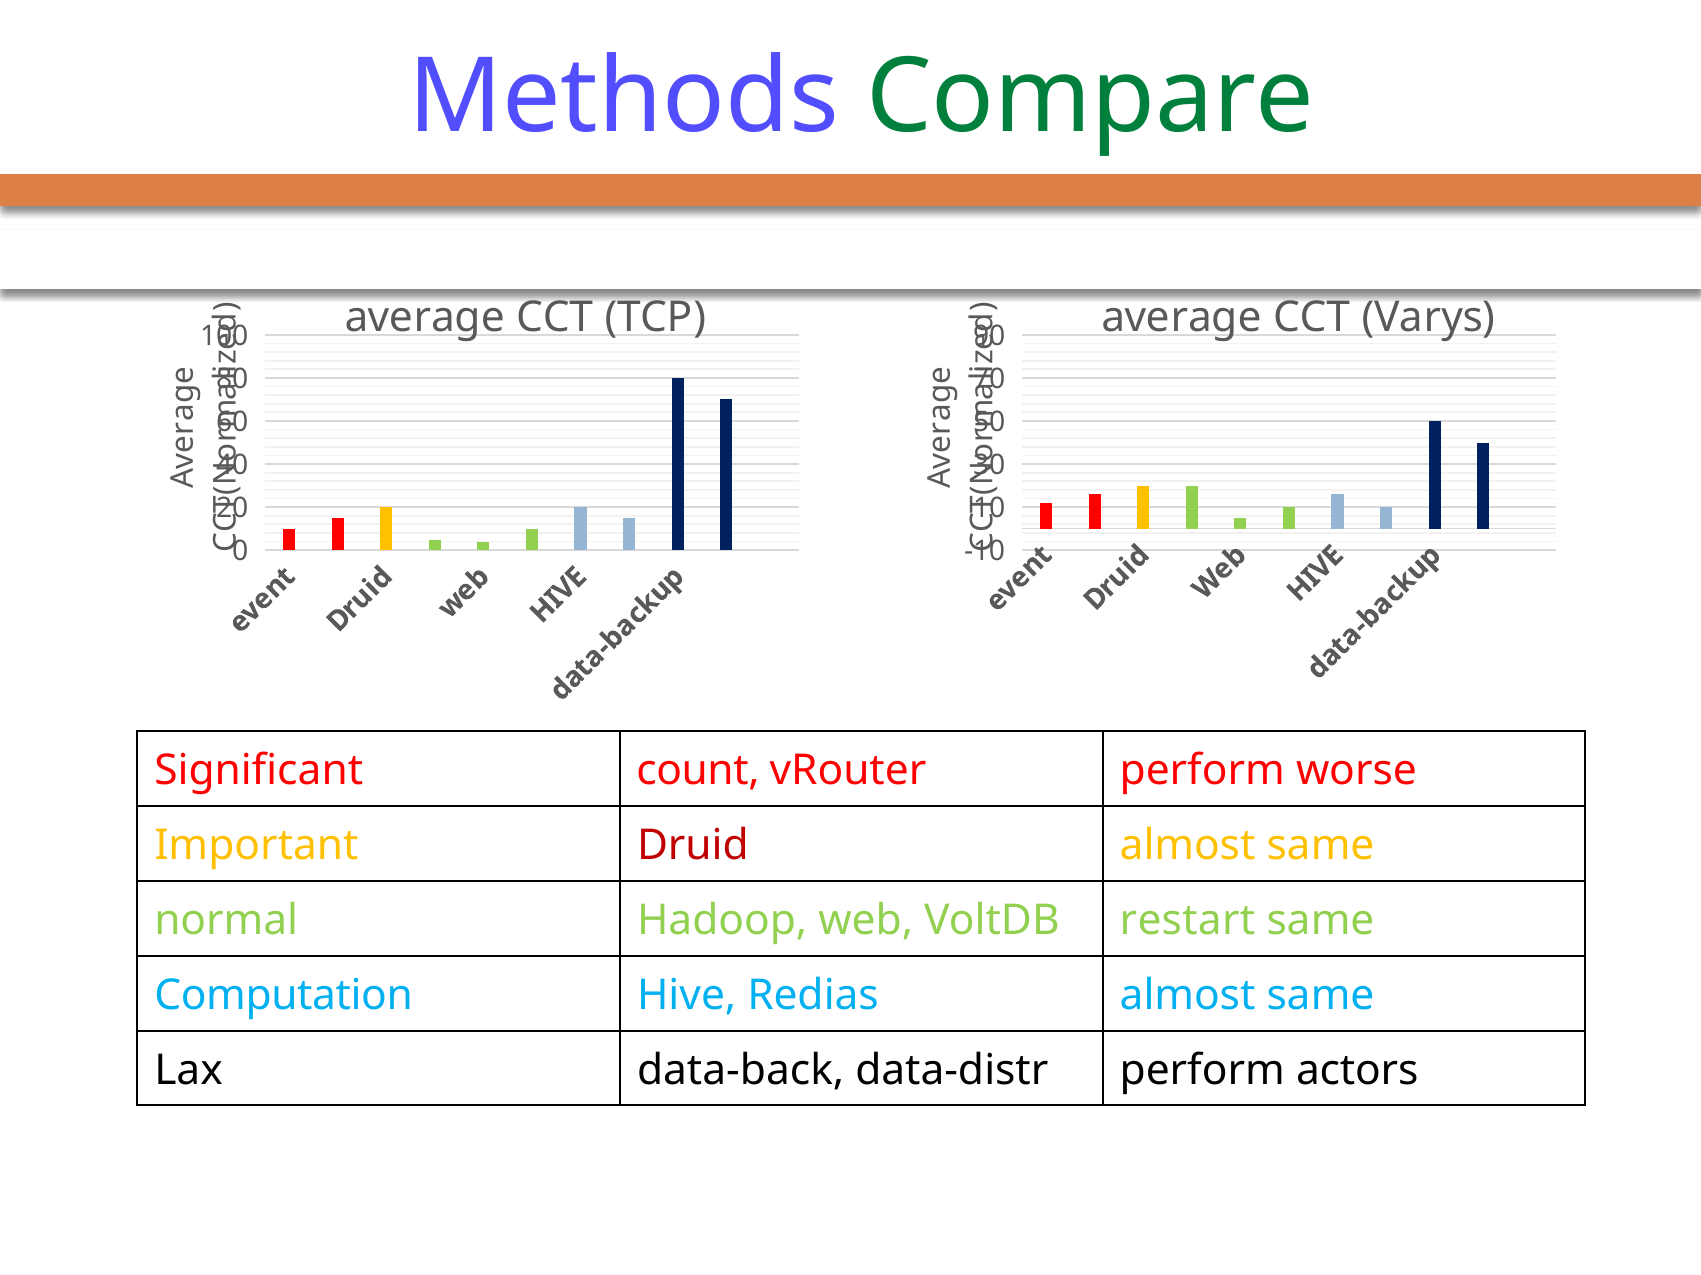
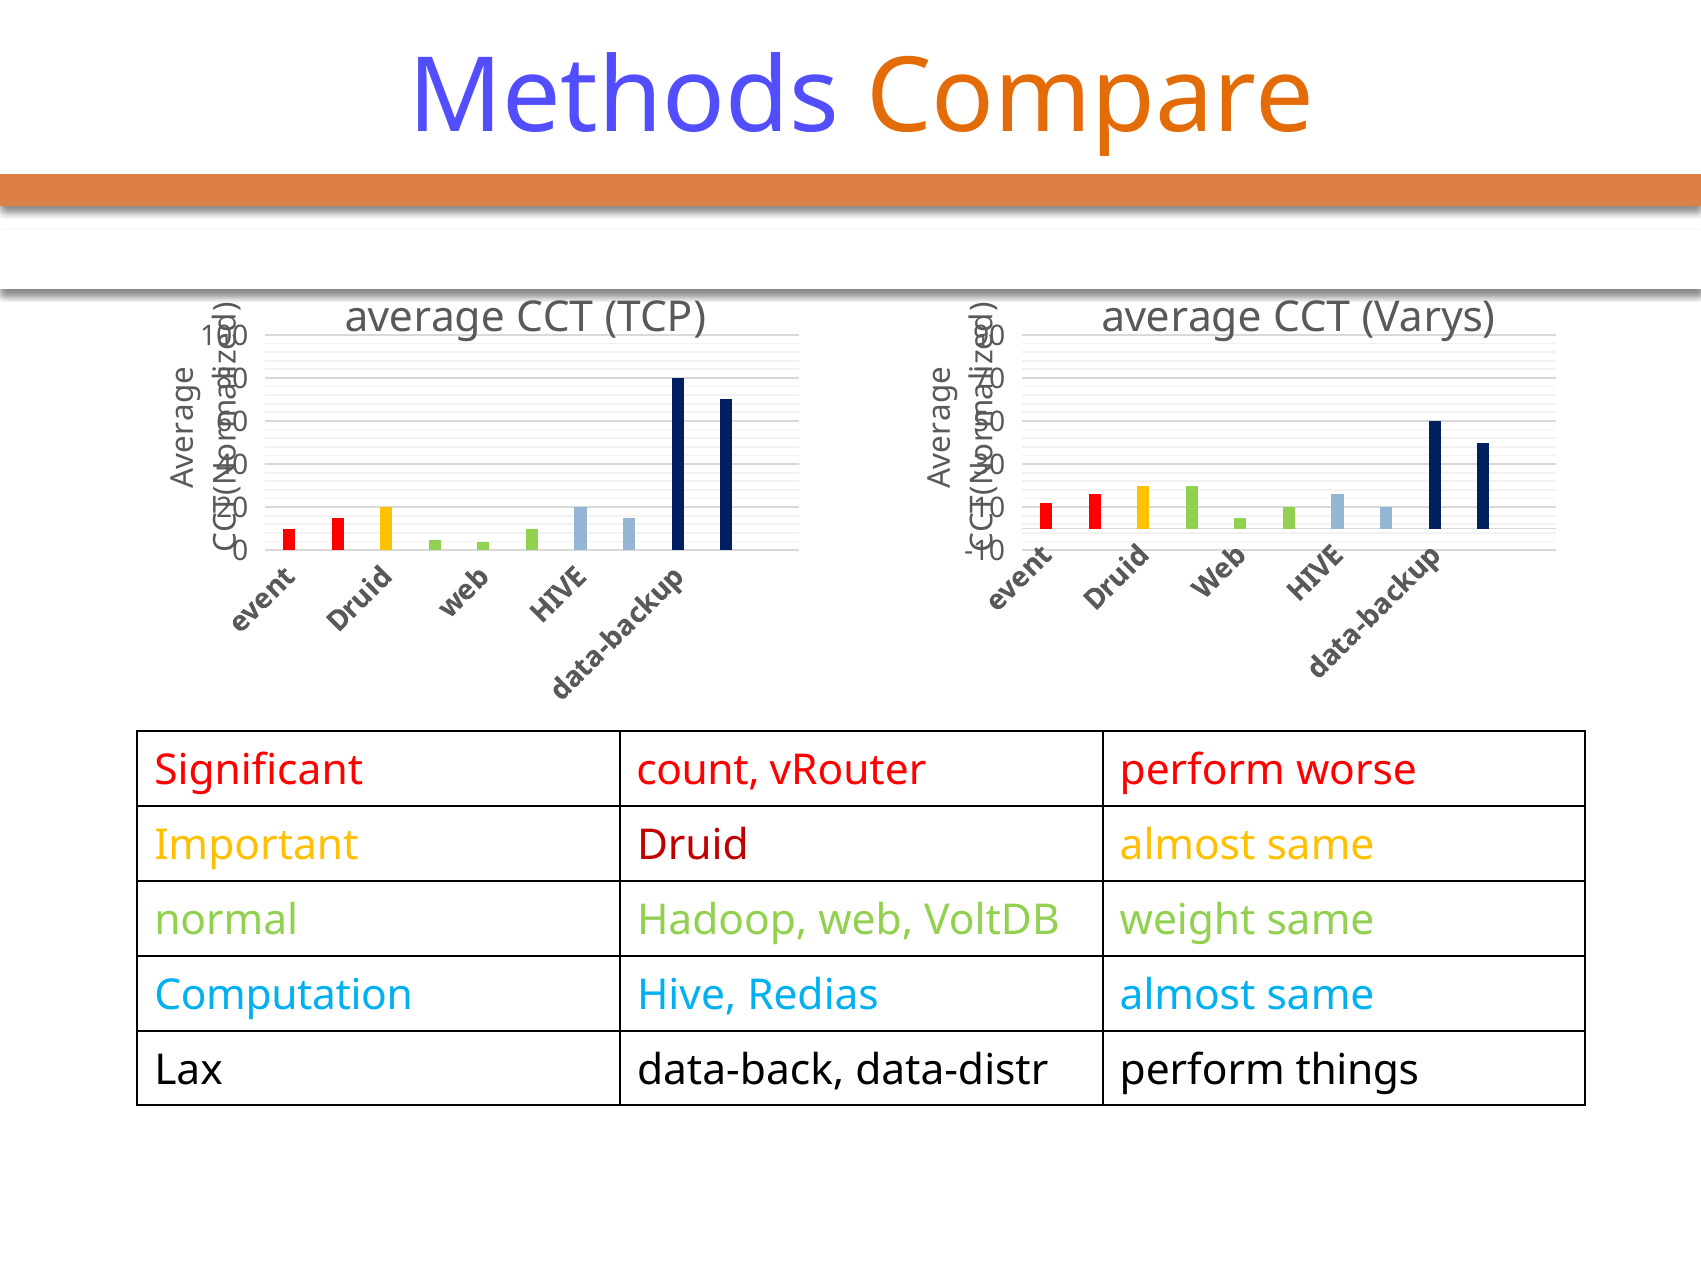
Compare colour: green -> orange
restart: restart -> weight
actors: actors -> things
